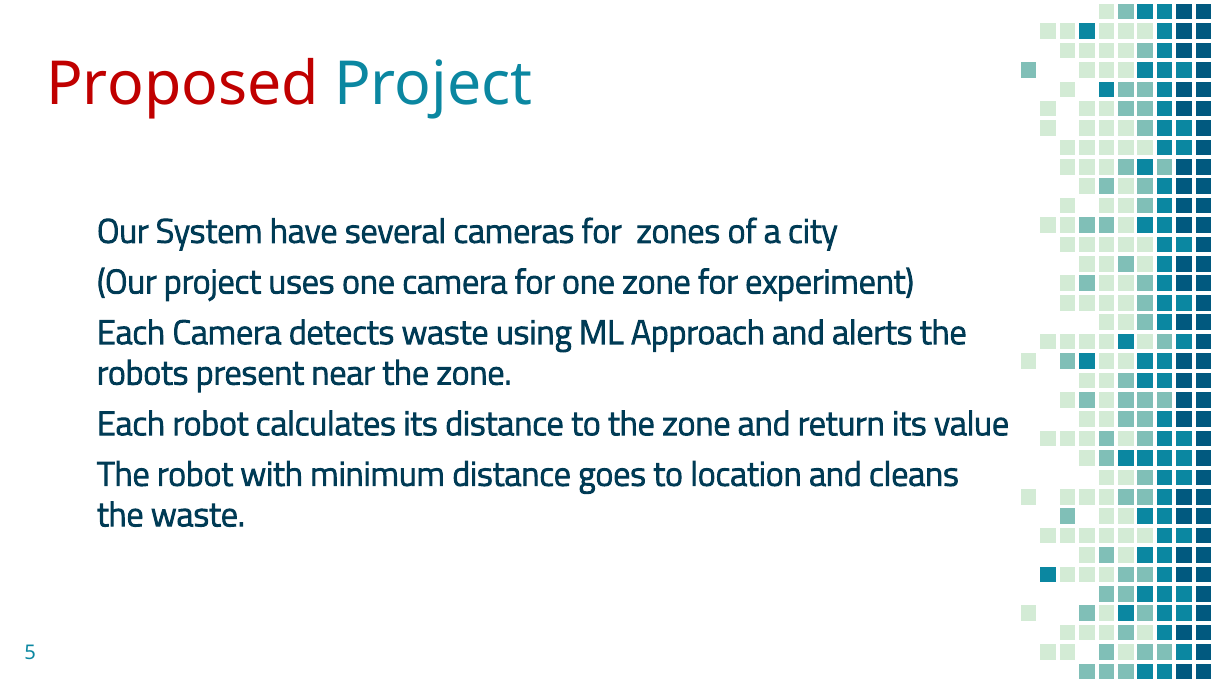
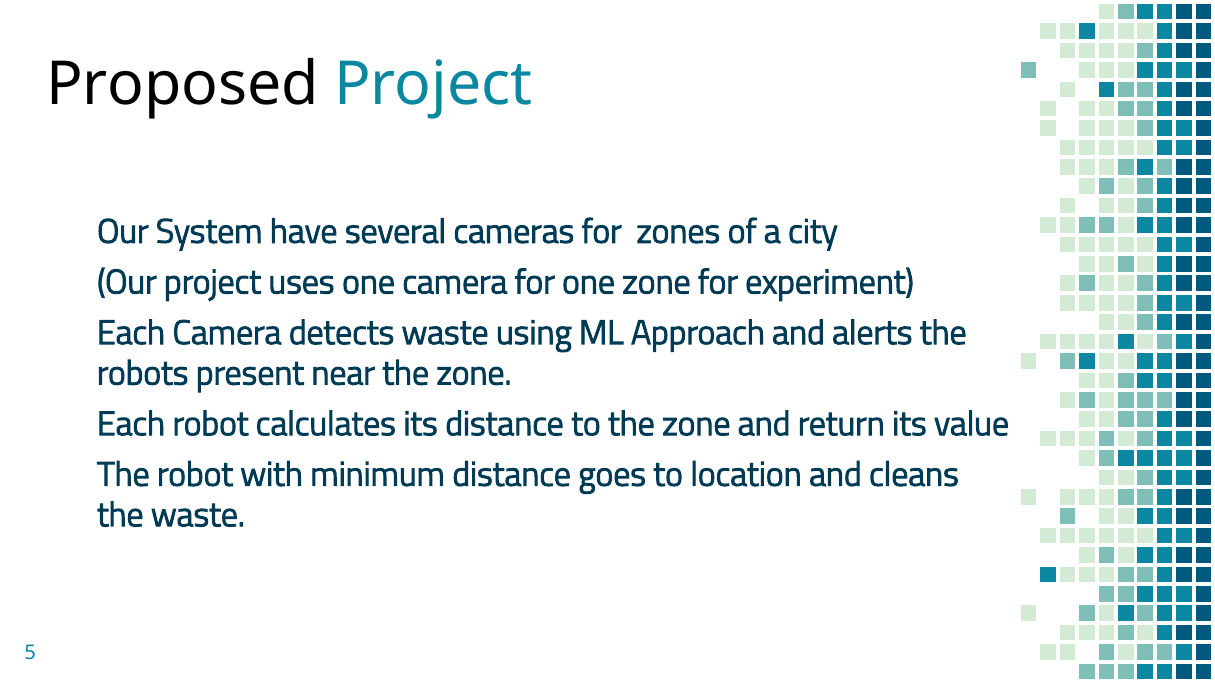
Proposed colour: red -> black
